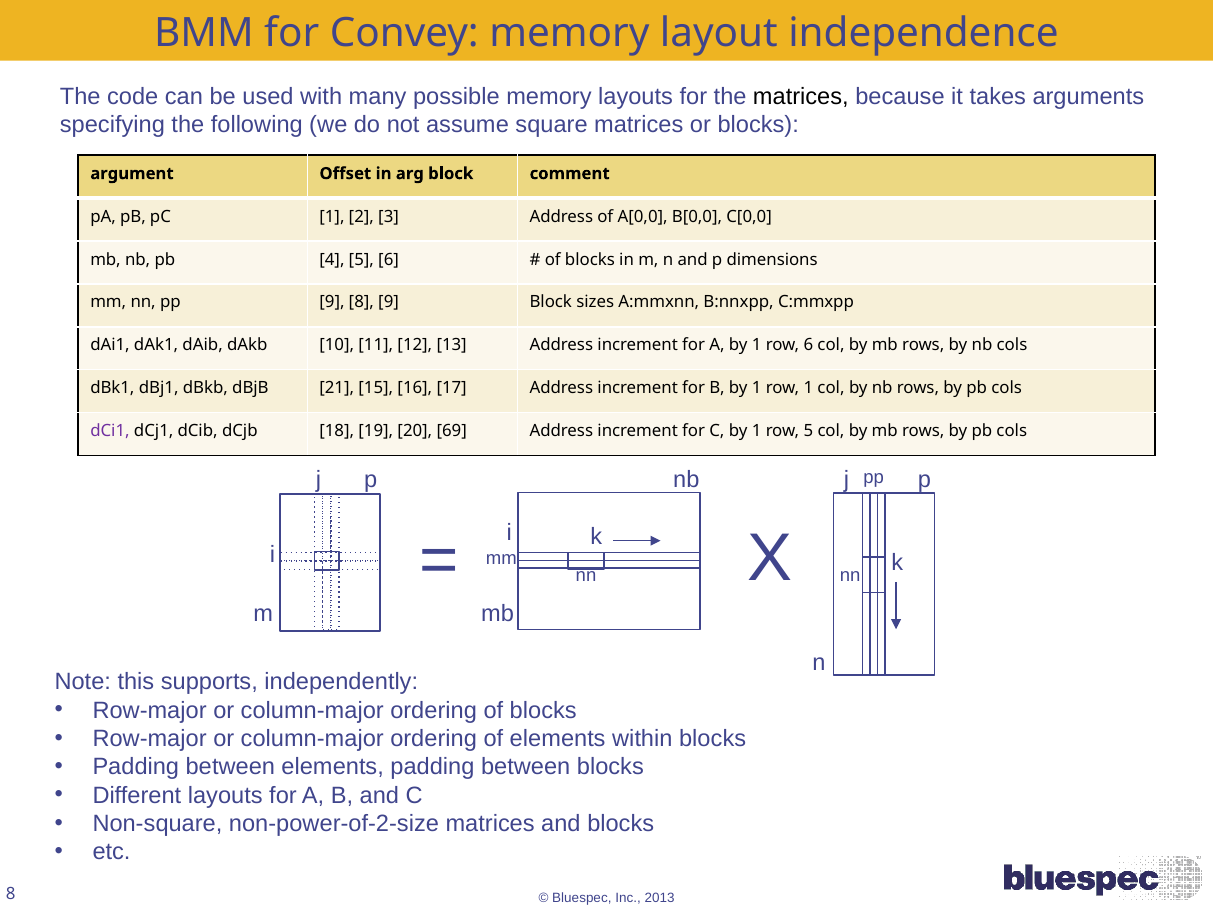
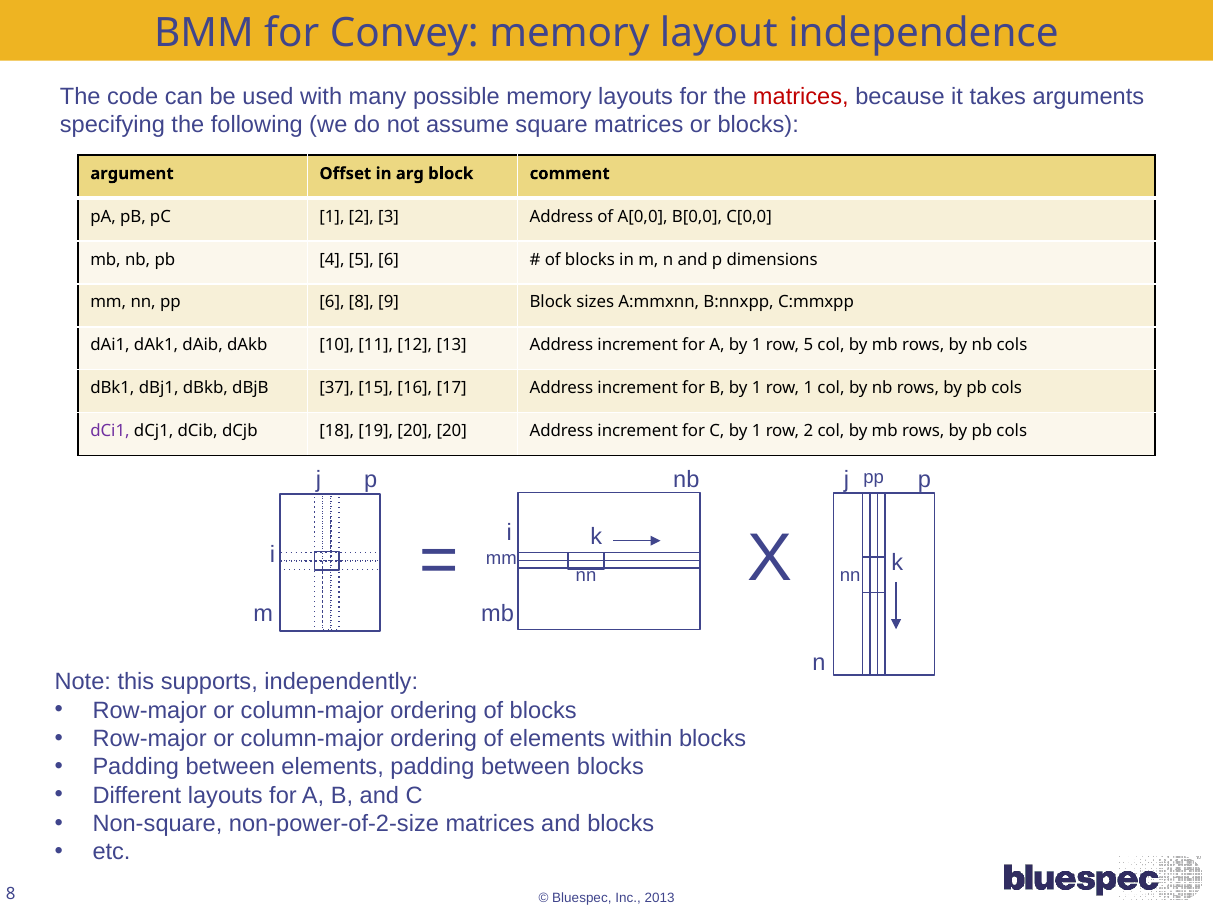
matrices at (801, 97) colour: black -> red
pp 9: 9 -> 6
row 6: 6 -> 5
21: 21 -> 37
20 69: 69 -> 20
row 5: 5 -> 2
